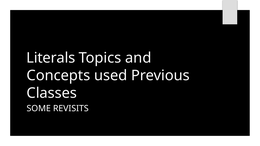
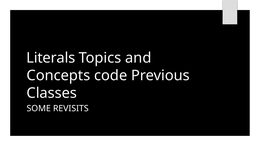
used: used -> code
